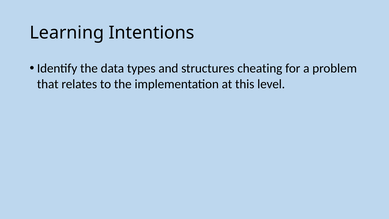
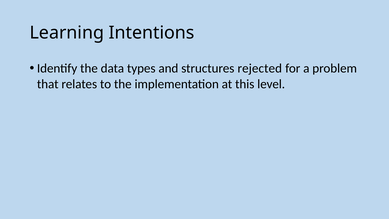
cheating: cheating -> rejected
